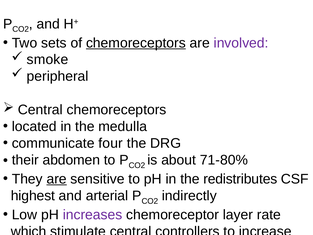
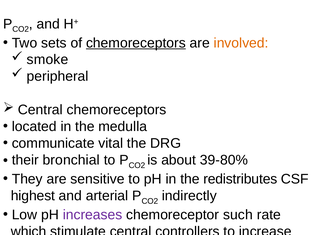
involved colour: purple -> orange
four: four -> vital
abdomen: abdomen -> bronchial
71-80%: 71-80% -> 39-80%
are at (57, 179) underline: present -> none
layer: layer -> such
